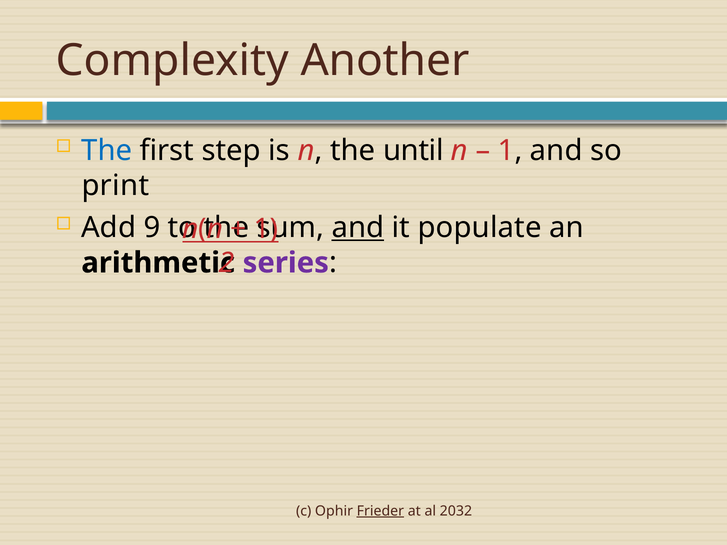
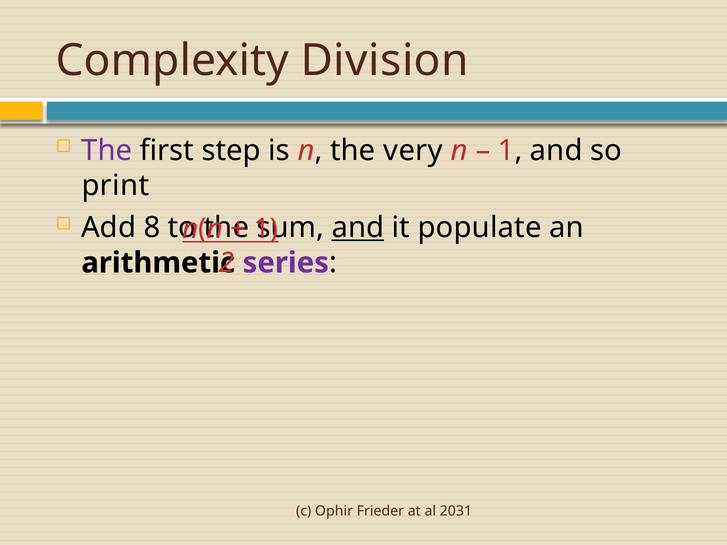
Another: Another -> Division
The at (107, 150) colour: blue -> purple
until: until -> very
9: 9 -> 8
Frieder underline: present -> none
2032: 2032 -> 2031
